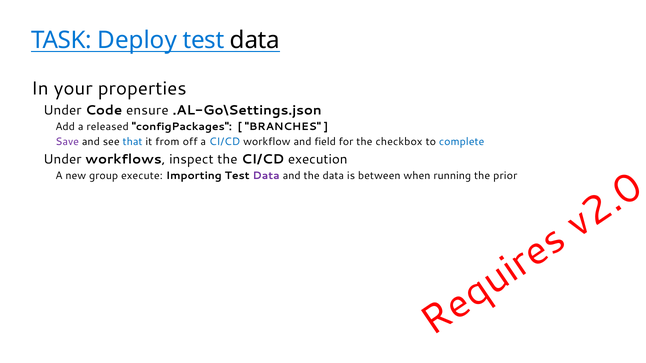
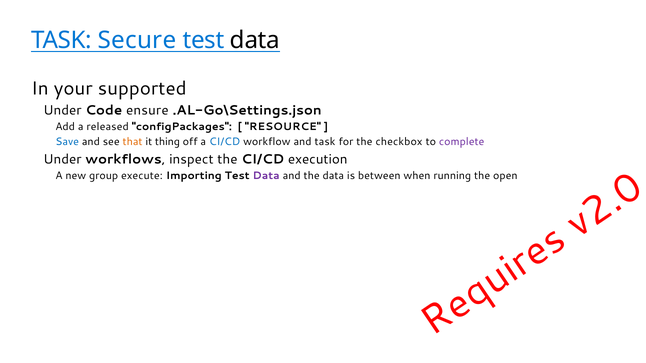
Deploy: Deploy -> Secure
properties: properties -> supported
BRANCHES: BRANCHES -> RESOURCE
Save colour: purple -> blue
that colour: blue -> orange
from: from -> thing
and field: field -> task
complete colour: blue -> purple
prior: prior -> open
